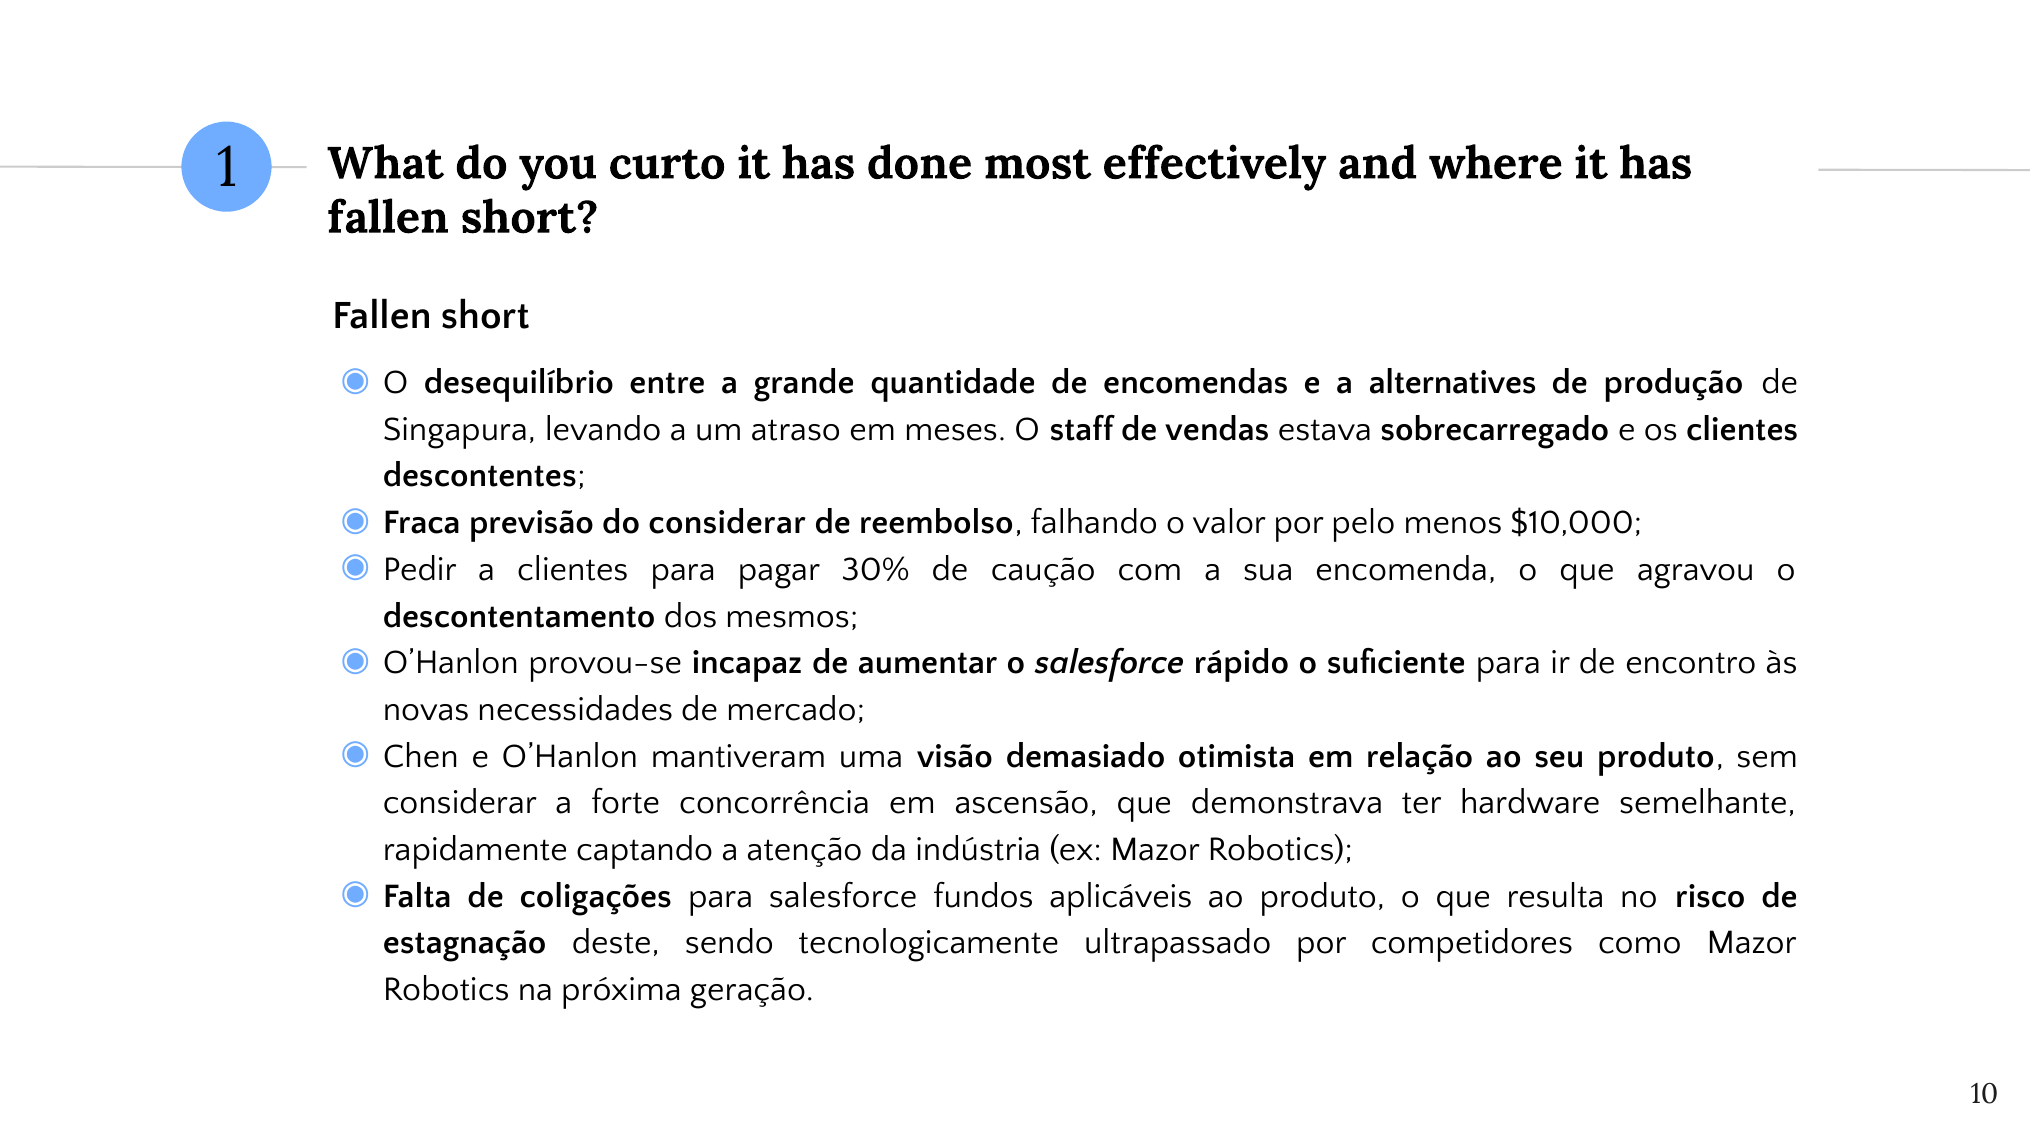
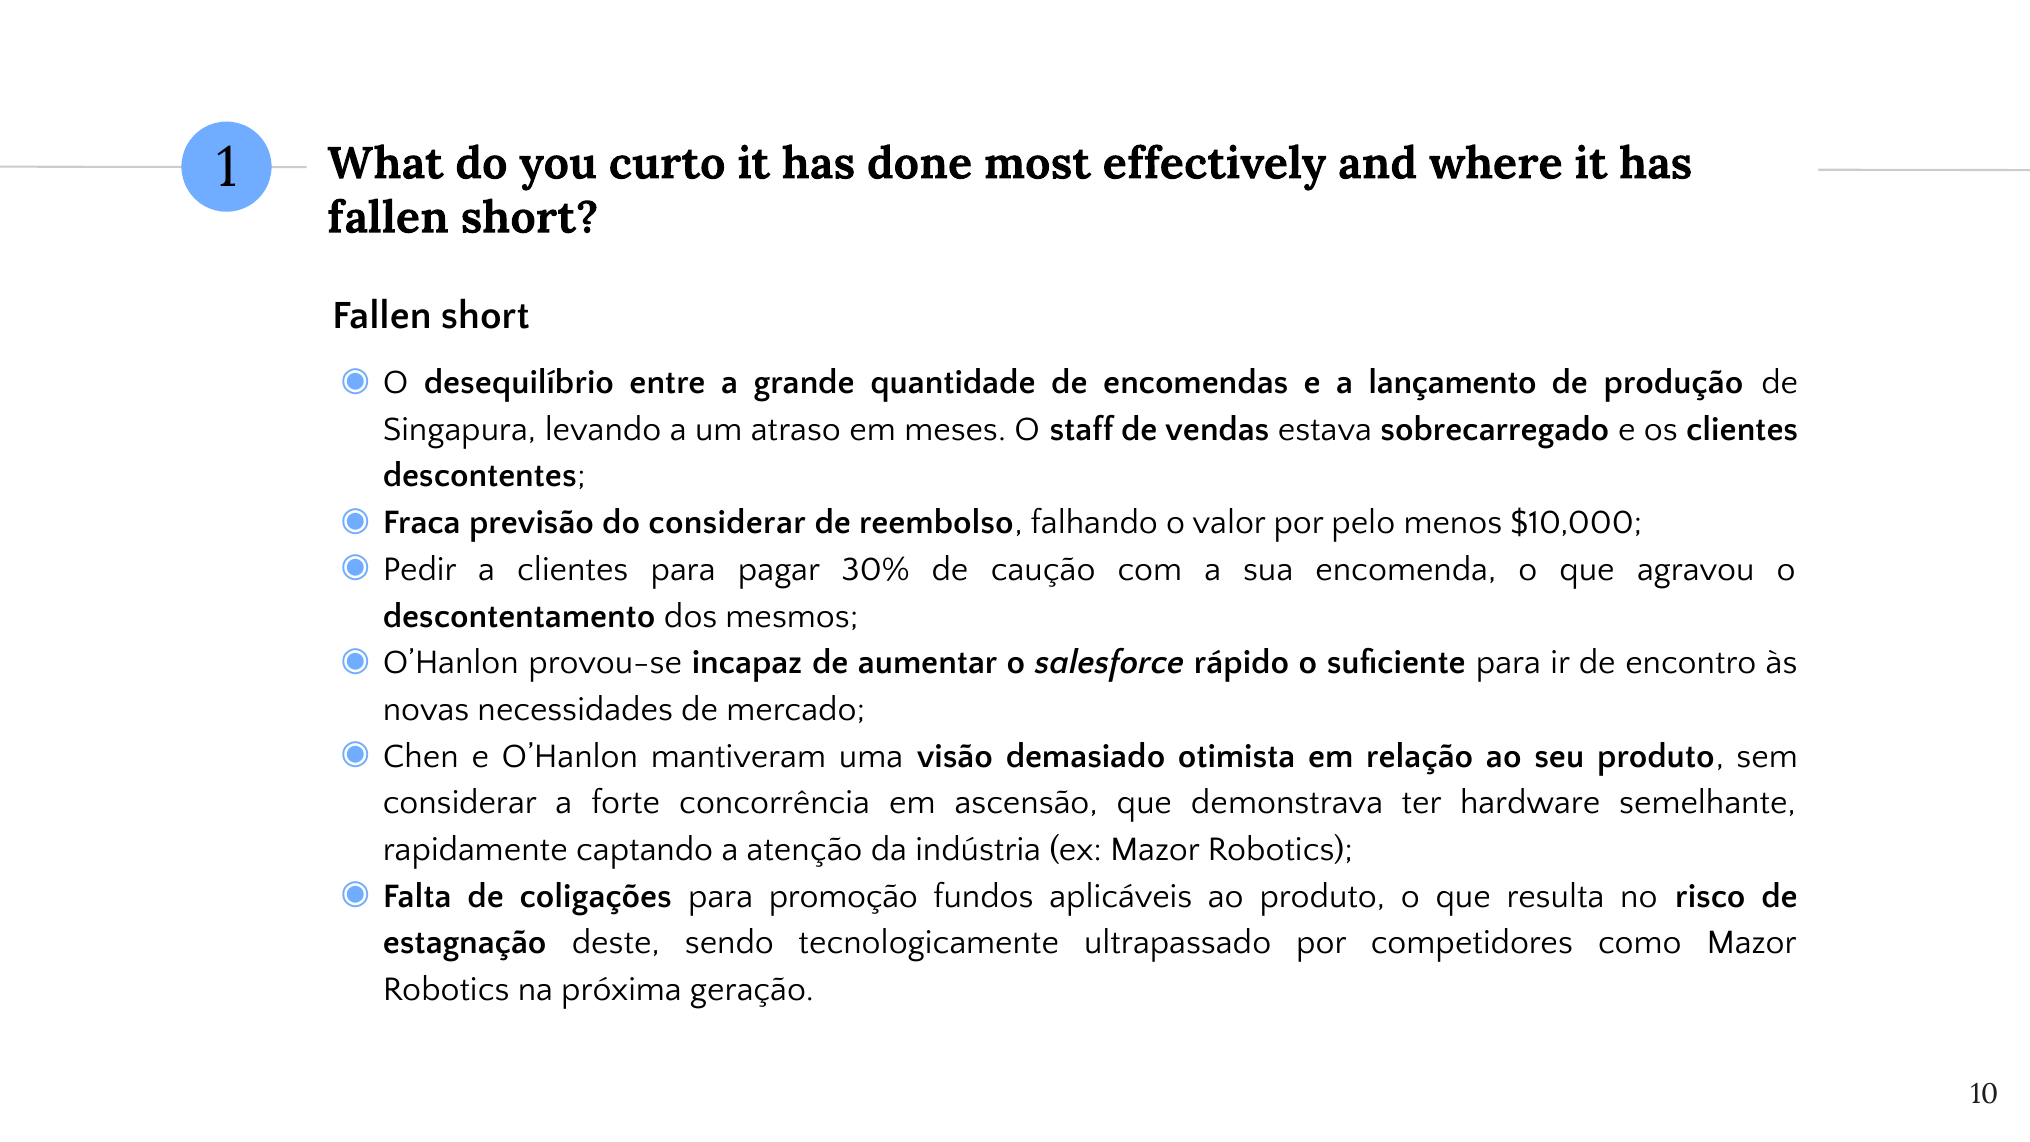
alternatives: alternatives -> lançamento
para salesforce: salesforce -> promoção
